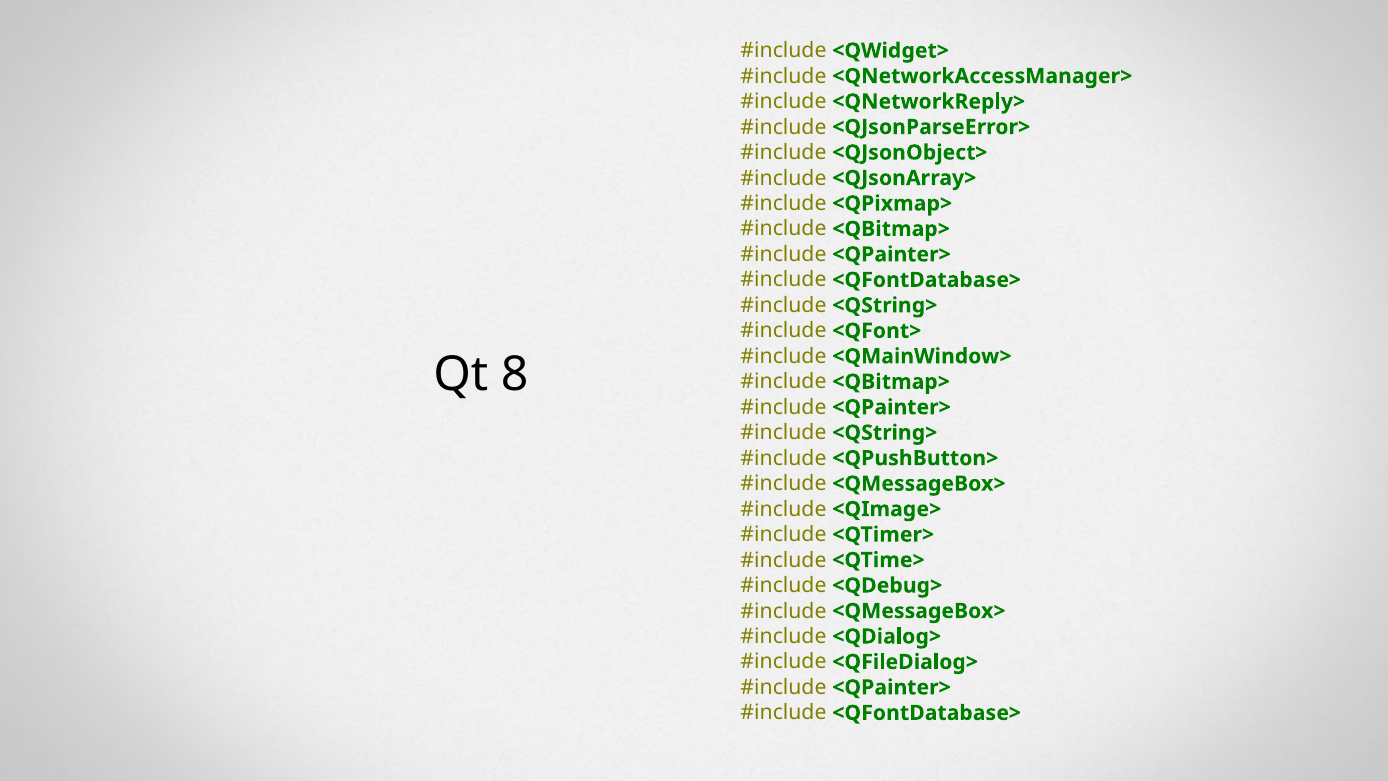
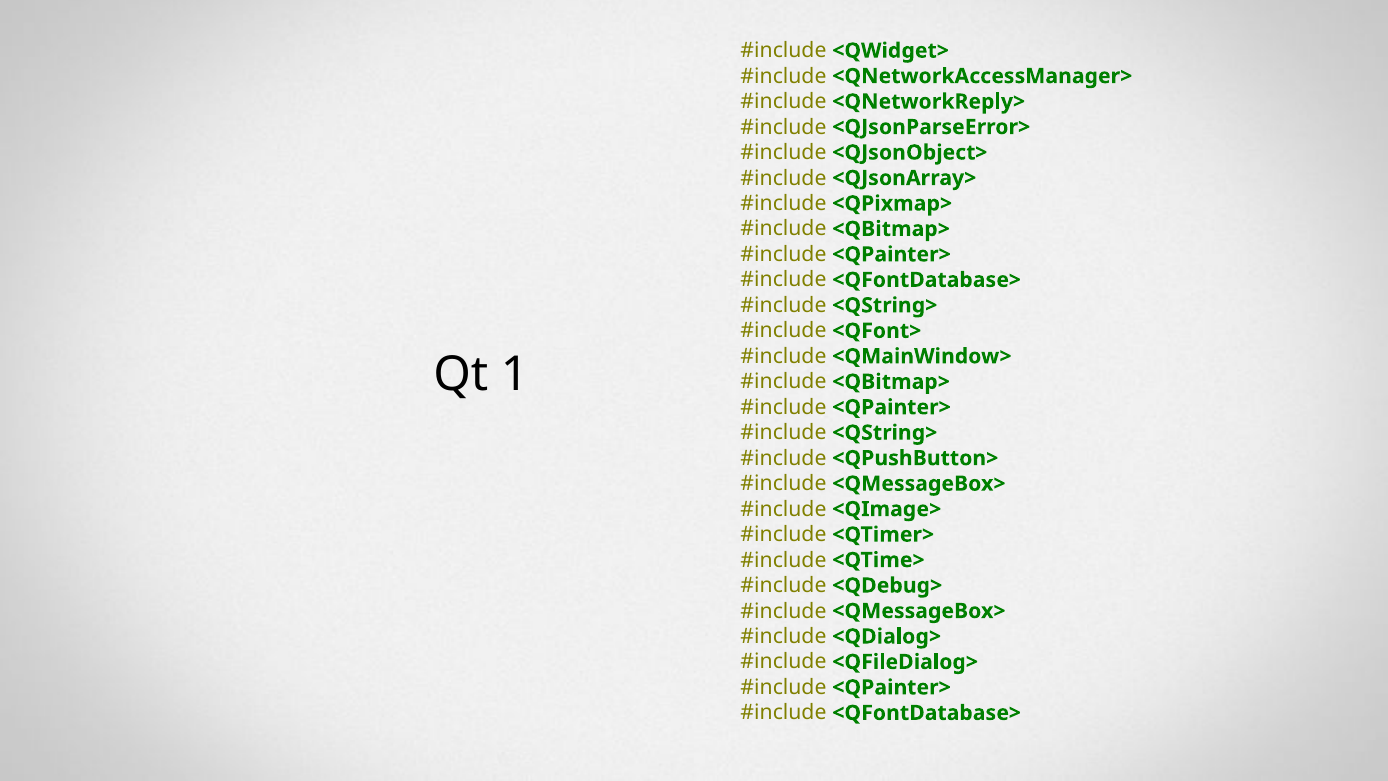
8: 8 -> 1
